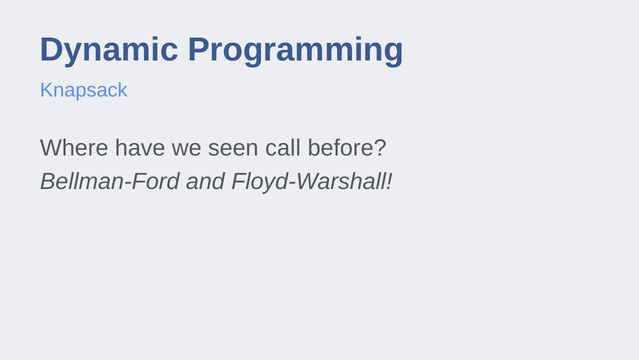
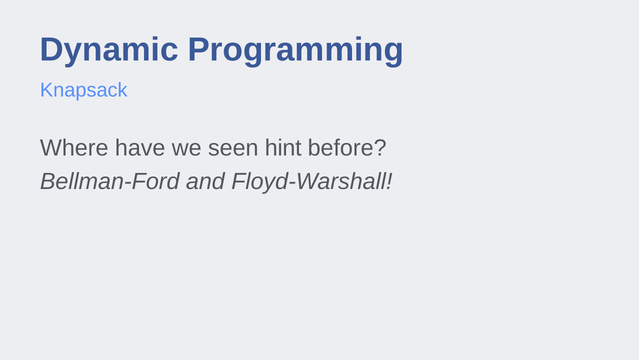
call: call -> hint
